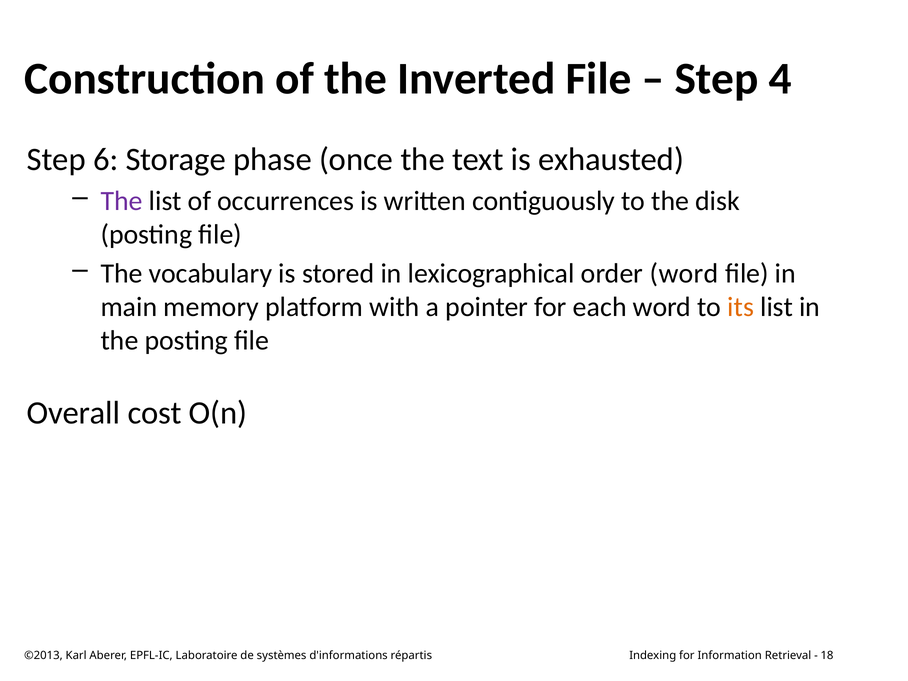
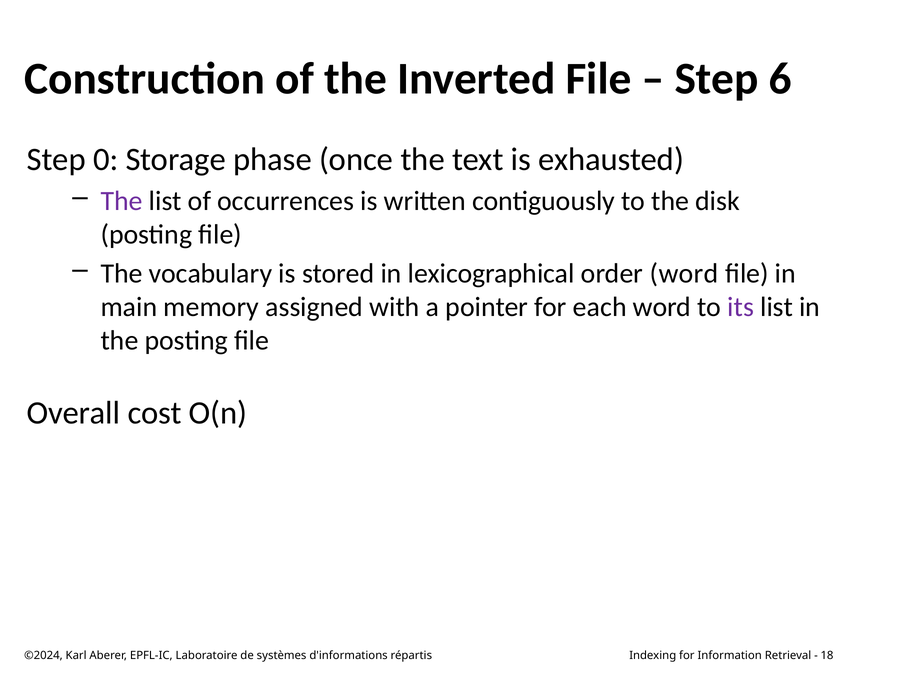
4: 4 -> 6
6: 6 -> 0
platform: platform -> assigned
its colour: orange -> purple
©2013: ©2013 -> ©2024
